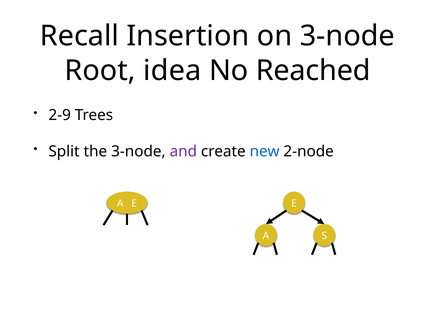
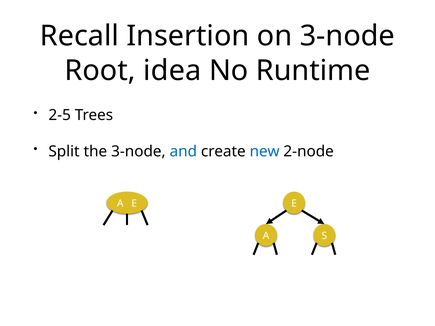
Reached: Reached -> Runtime
2-9: 2-9 -> 2-5
and colour: purple -> blue
